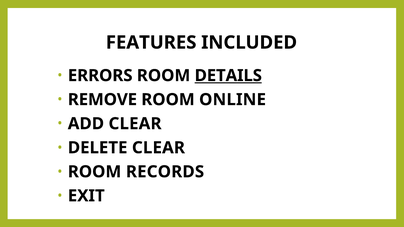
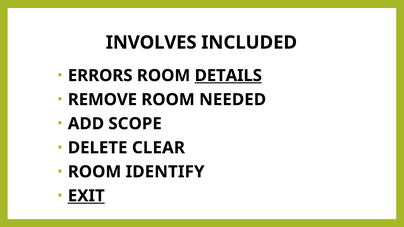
FEATURES: FEATURES -> INVOLVES
ONLINE: ONLINE -> NEEDED
ADD CLEAR: CLEAR -> SCOPE
RECORDS: RECORDS -> IDENTIFY
EXIT underline: none -> present
